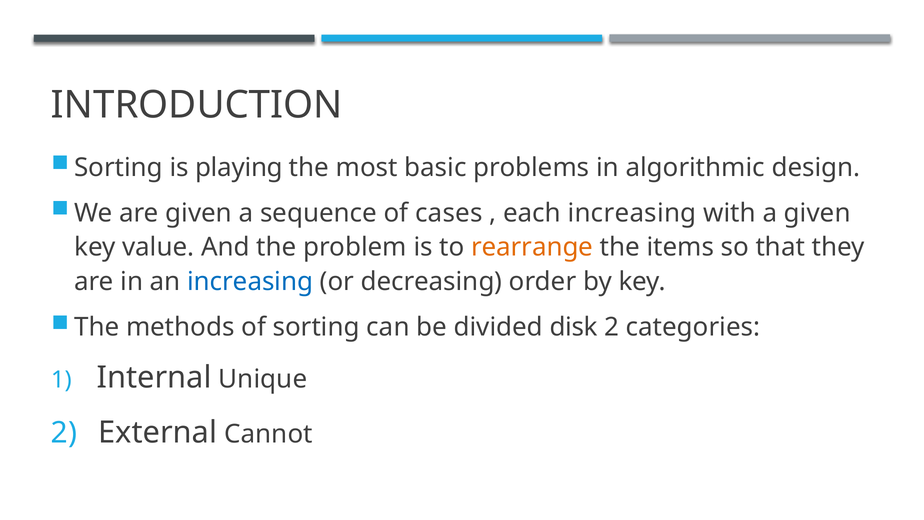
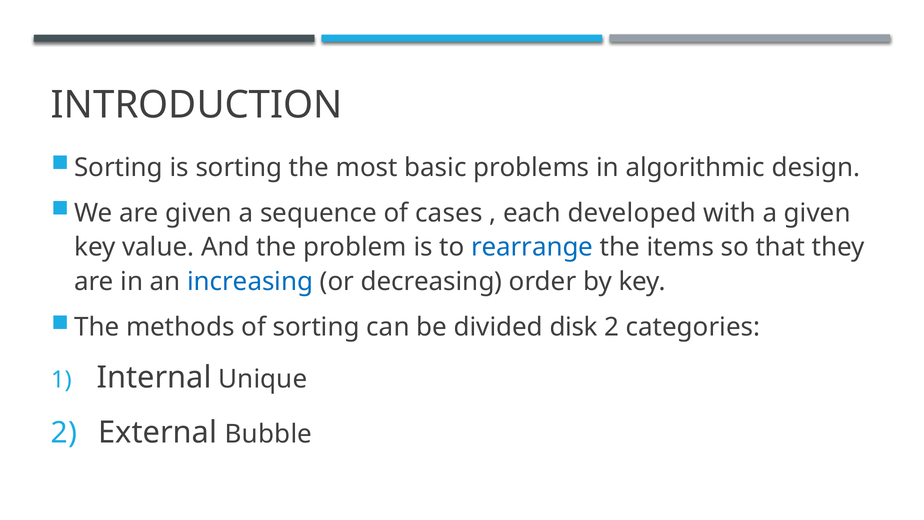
is playing: playing -> sorting
each increasing: increasing -> developed
rearrange colour: orange -> blue
Cannot: Cannot -> Bubble
